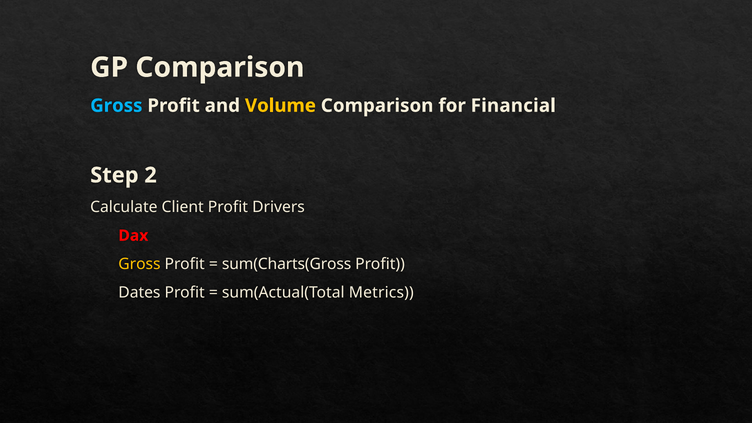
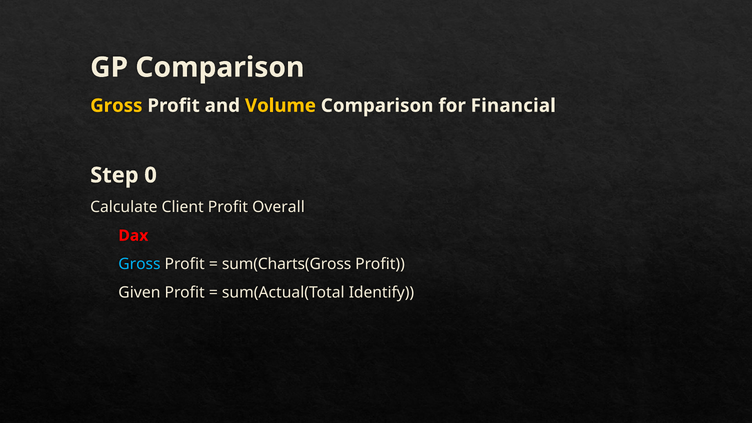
Gross at (116, 106) colour: light blue -> yellow
2: 2 -> 0
Drivers: Drivers -> Overall
Gross at (139, 264) colour: yellow -> light blue
Dates: Dates -> Given
Metrics: Metrics -> Identify
